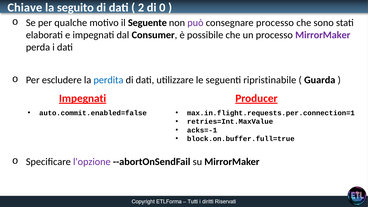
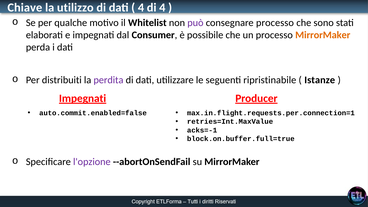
seguito: seguito -> utilizzo
2 at (141, 8): 2 -> 4
di 0: 0 -> 4
Seguente: Seguente -> Whitelist
MirrorMaker at (323, 35) colour: purple -> orange
escludere: escludere -> distribuiti
perdita colour: blue -> purple
Guarda: Guarda -> Istanze
